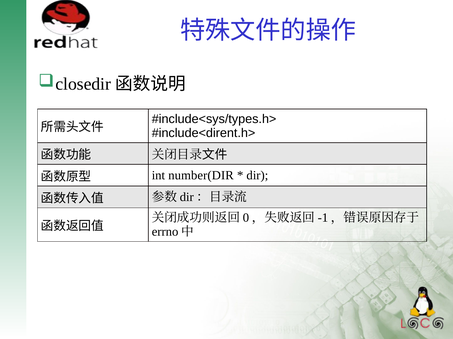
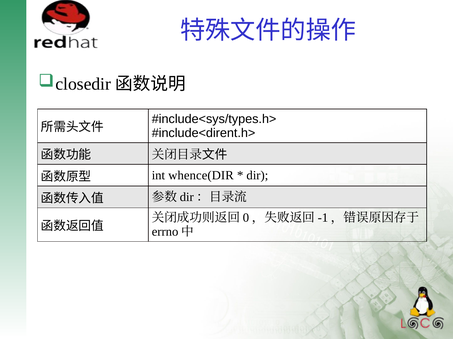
number(DIR: number(DIR -> whence(DIR
